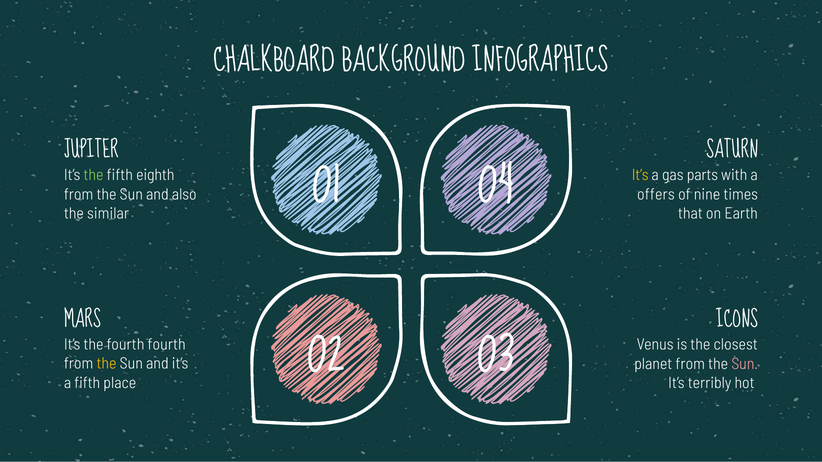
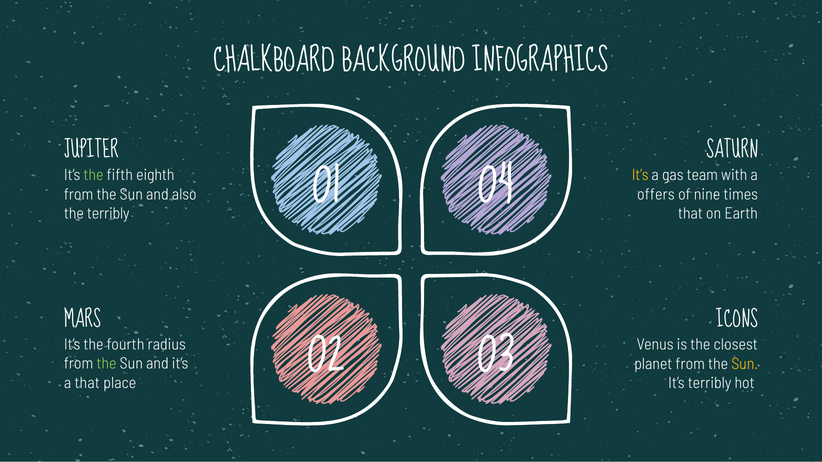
parts: parts -> team
the similar: similar -> terribly
fourth fourth: fourth -> radius
the at (107, 364) colour: yellow -> light green
Sun at (745, 364) colour: pink -> yellow
a fifth: fifth -> that
